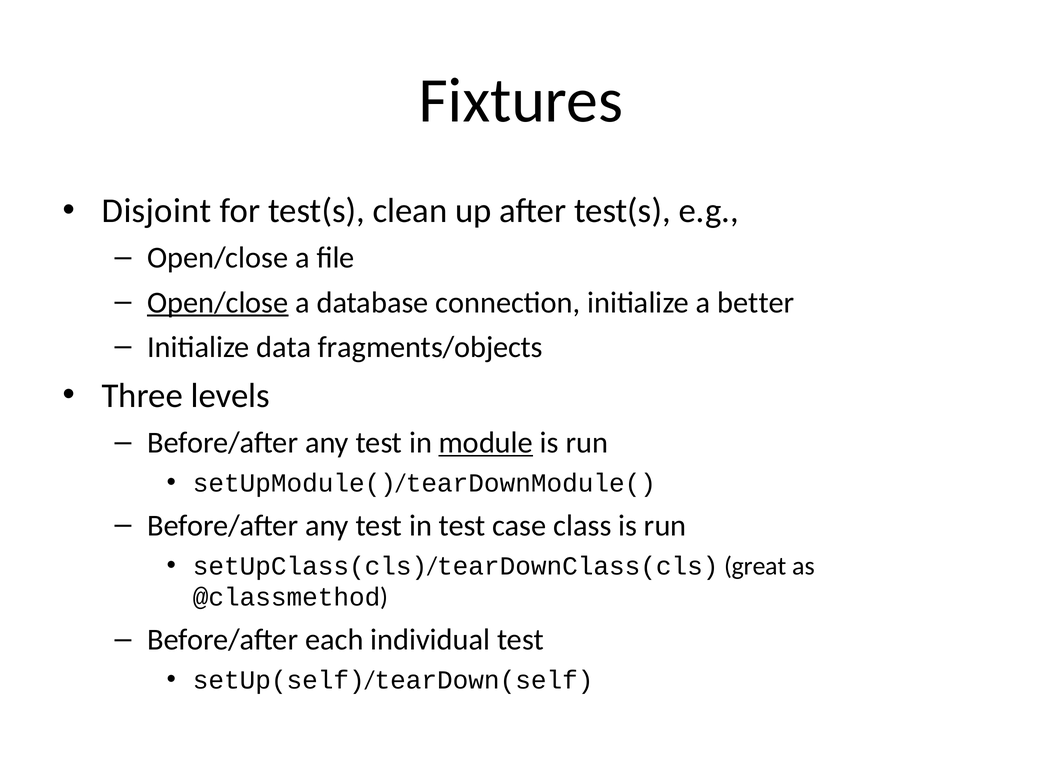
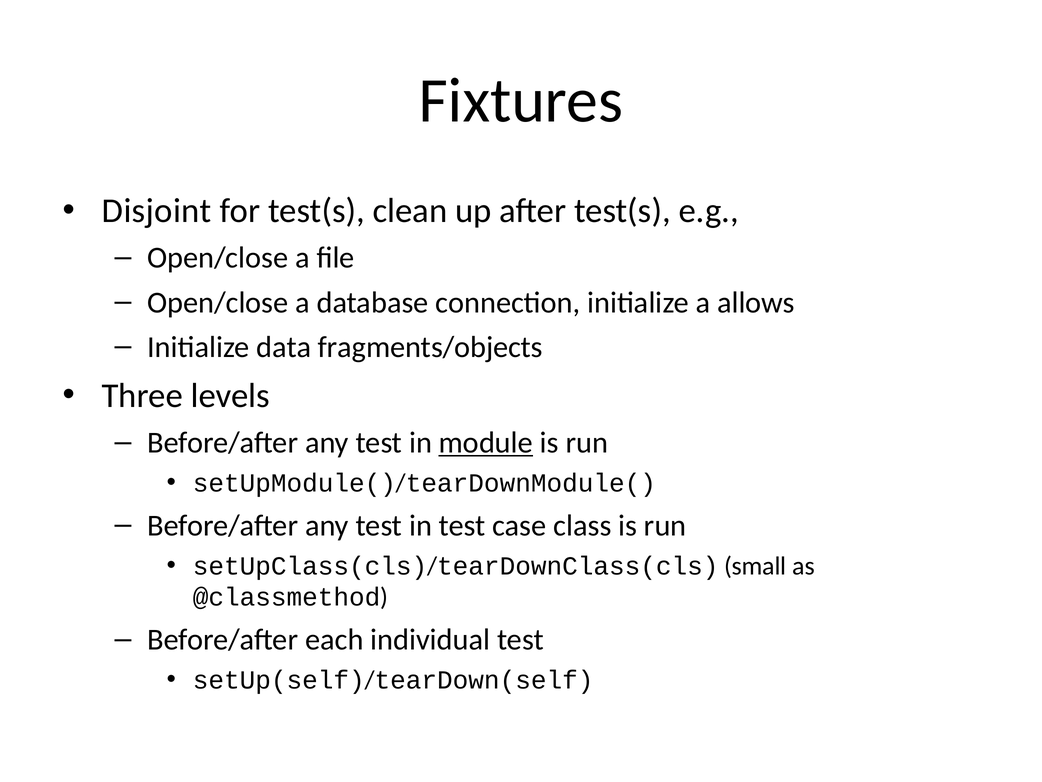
Open/close at (218, 302) underline: present -> none
better: better -> allows
great: great -> small
